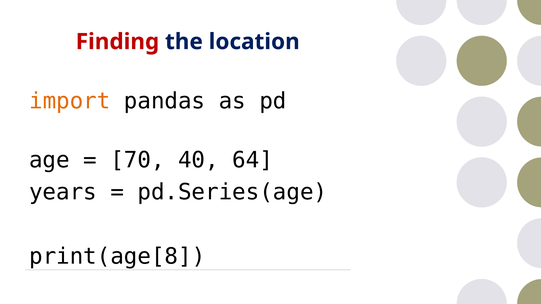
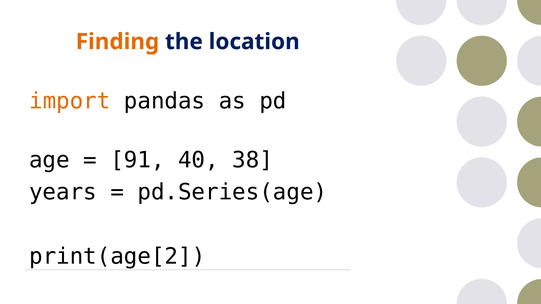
Finding colour: red -> orange
70: 70 -> 91
64: 64 -> 38
print(age[8: print(age[8 -> print(age[2
